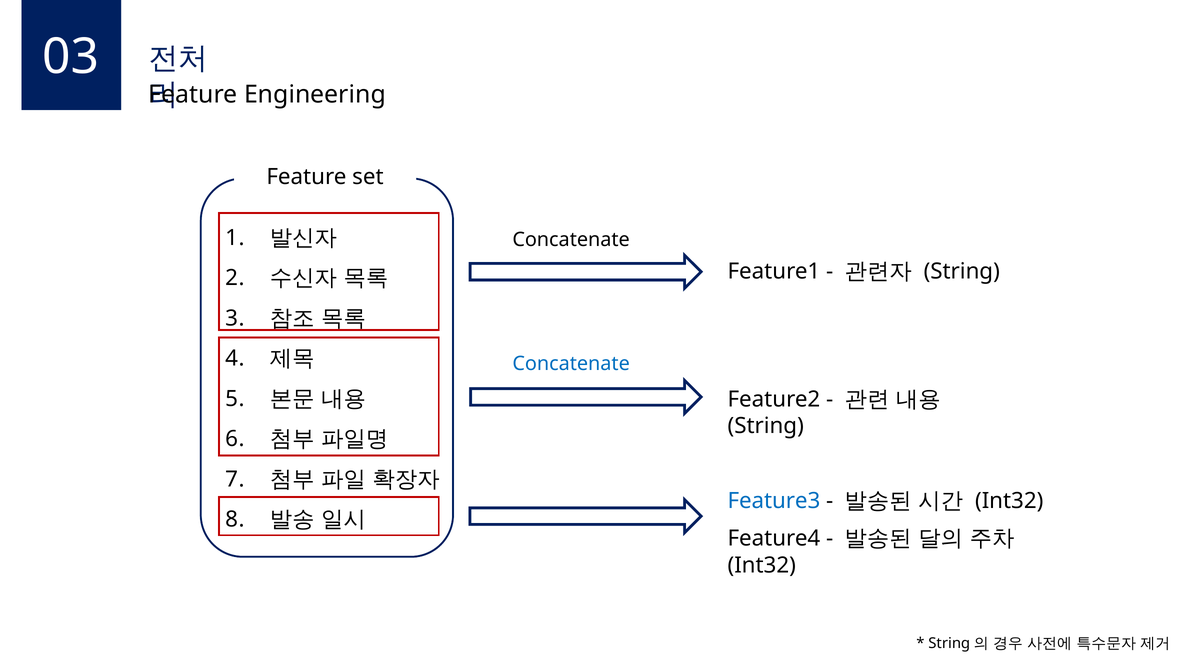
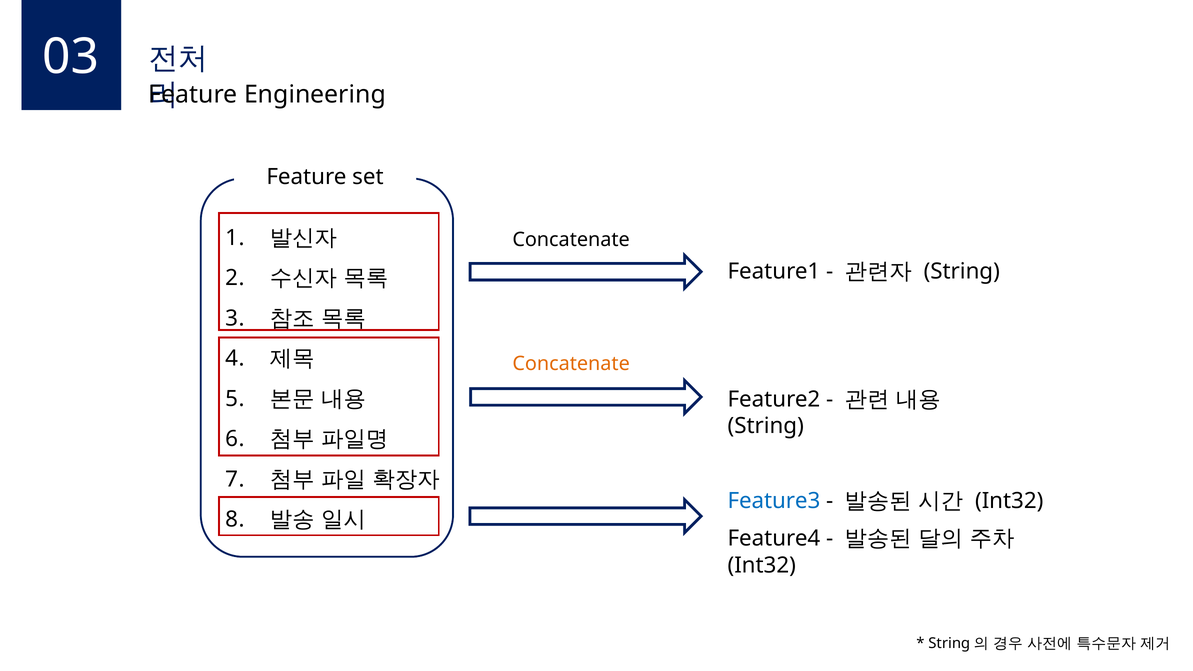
Concatenate at (571, 364) colour: blue -> orange
